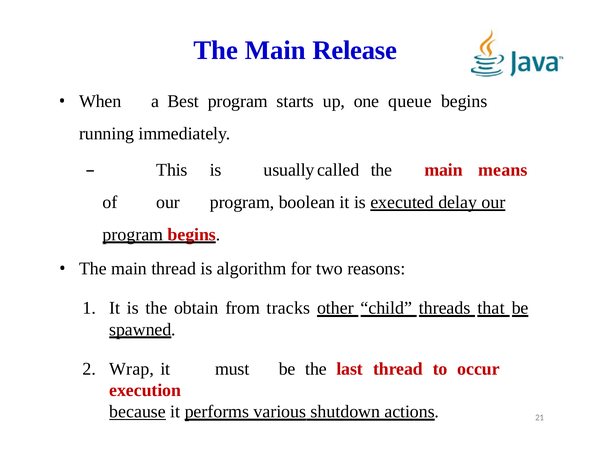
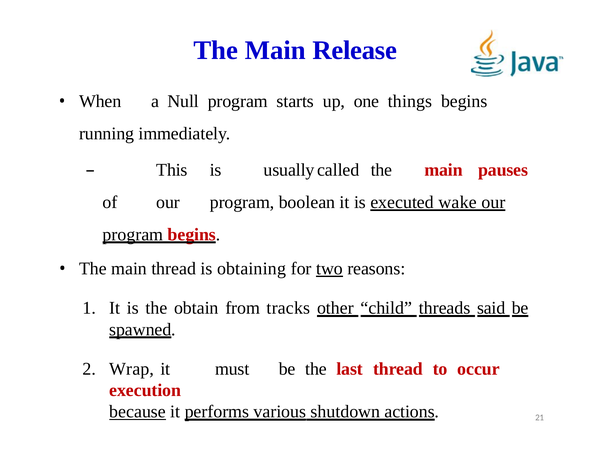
Best: Best -> Null
queue: queue -> things
means: means -> pauses
delay: delay -> wake
algorithm: algorithm -> obtaining
two underline: none -> present
that: that -> said
